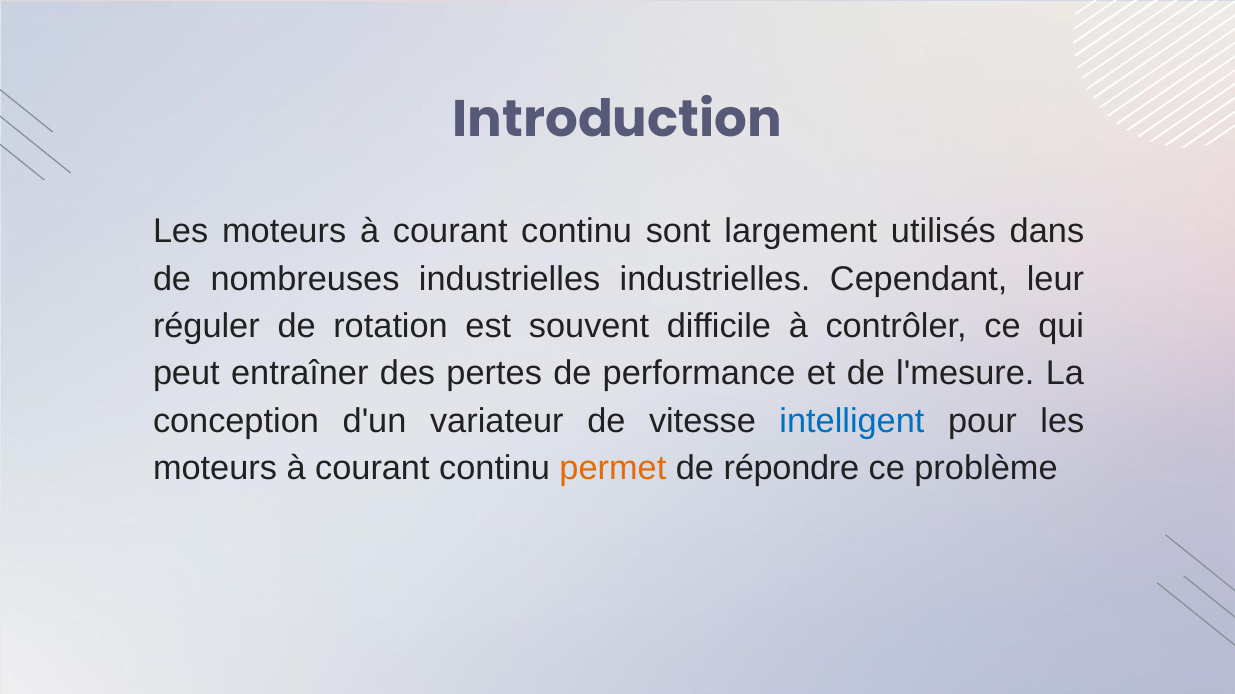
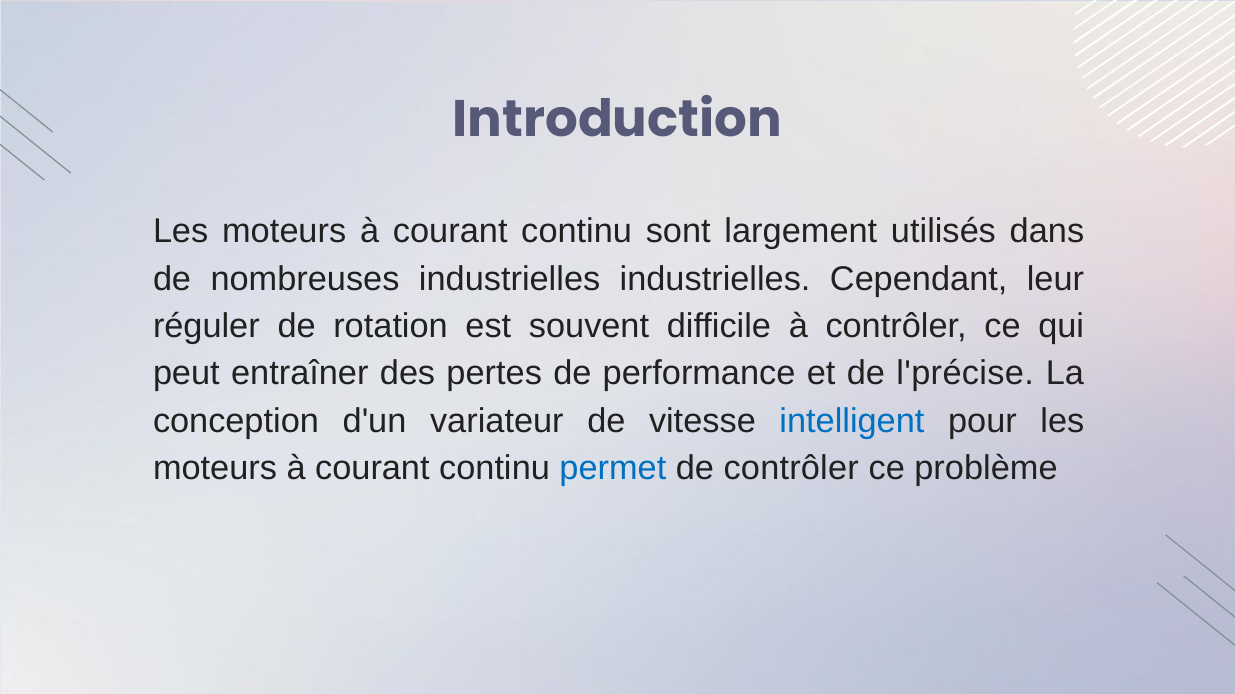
l'mesure: l'mesure -> l'précise
permet colour: orange -> blue
de répondre: répondre -> contrôler
